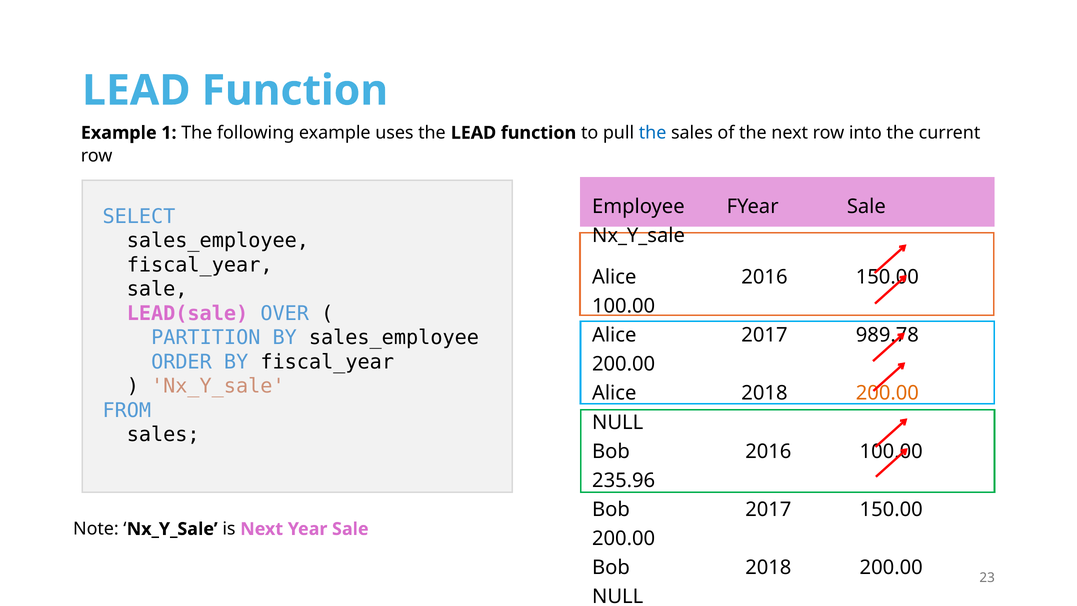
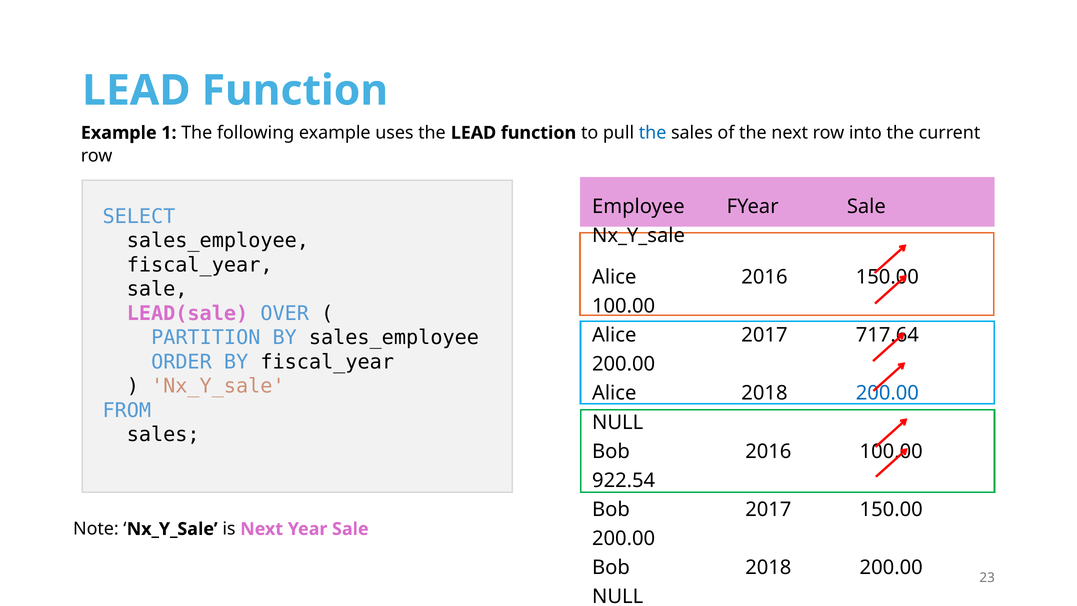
989.78: 989.78 -> 717.64
200.00 at (887, 393) colour: orange -> blue
235.96: 235.96 -> 922.54
